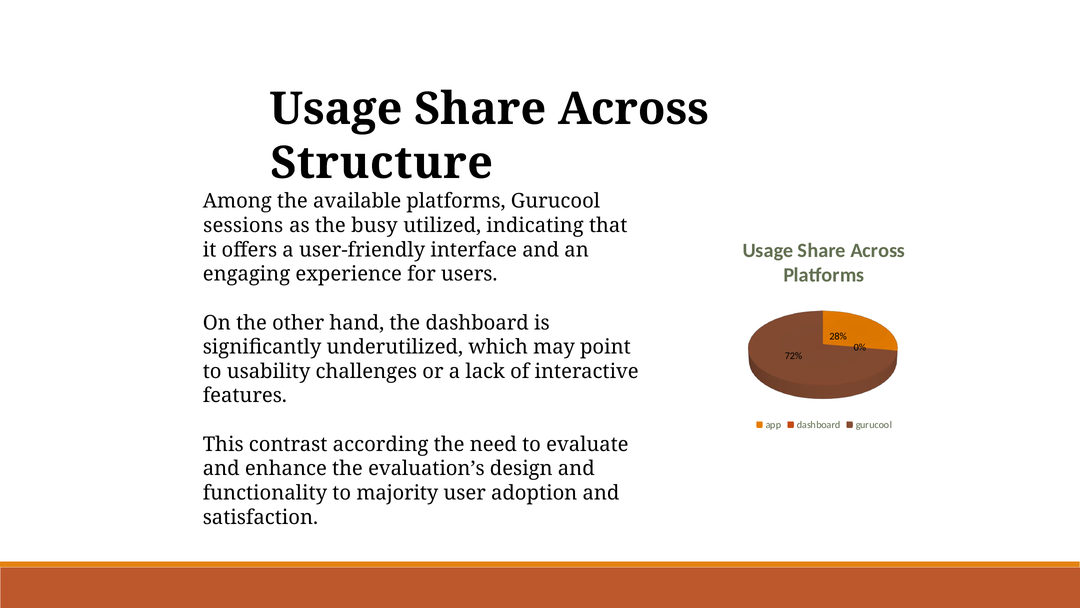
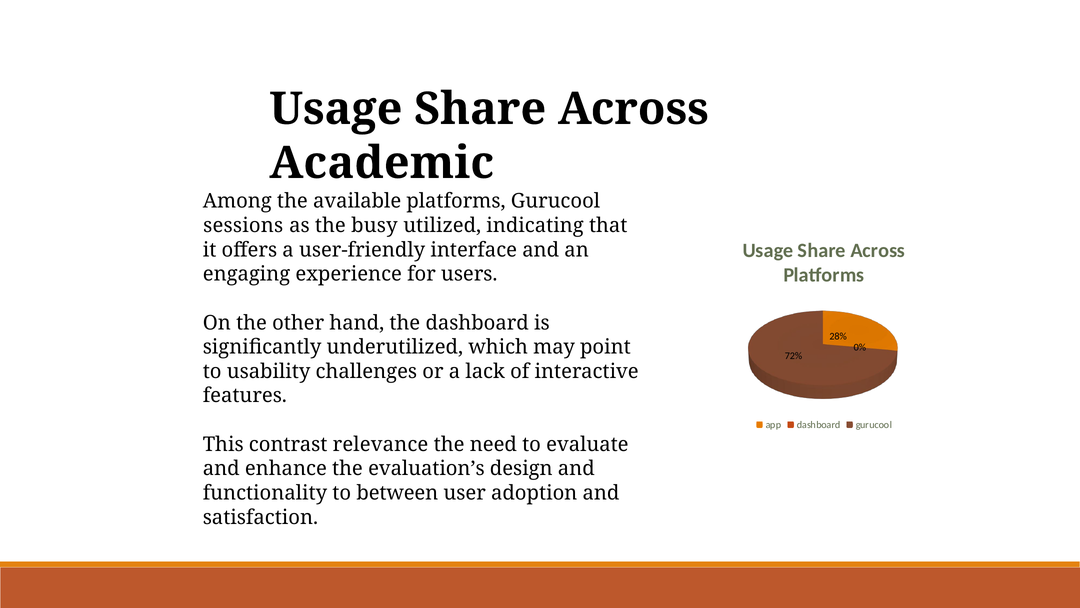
Structure: Structure -> Academic
according: according -> relevance
majority: majority -> between
